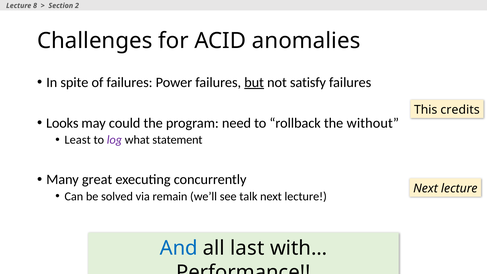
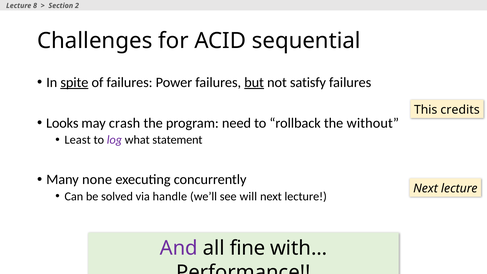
anomalies: anomalies -> sequential
spite underline: none -> present
could: could -> crash
great: great -> none
remain: remain -> handle
talk: talk -> will
And colour: blue -> purple
last: last -> fine
